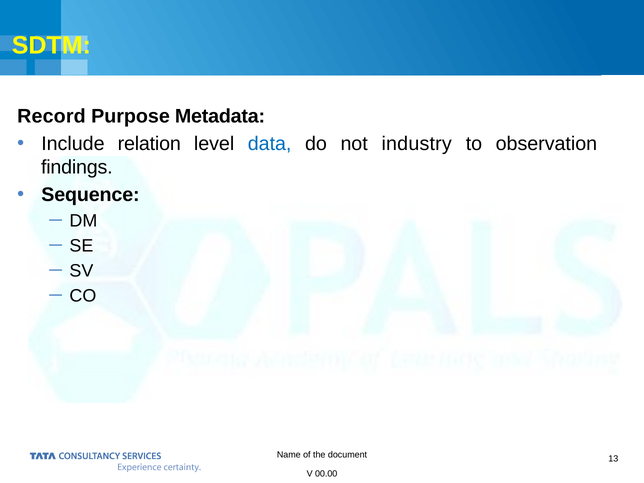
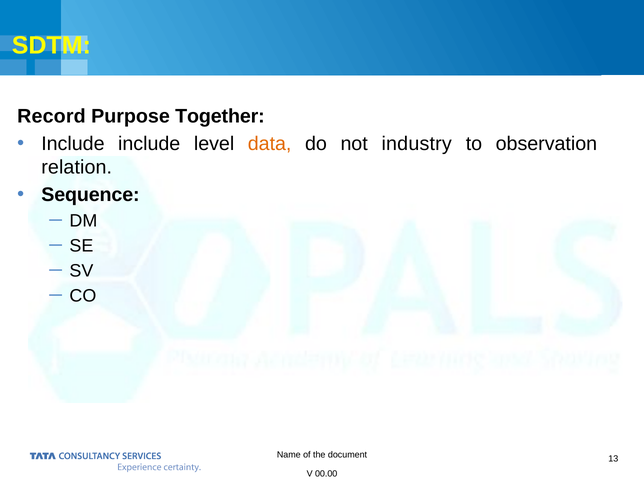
Metadata: Metadata -> Together
Include relation: relation -> include
data colour: blue -> orange
findings: findings -> relation
